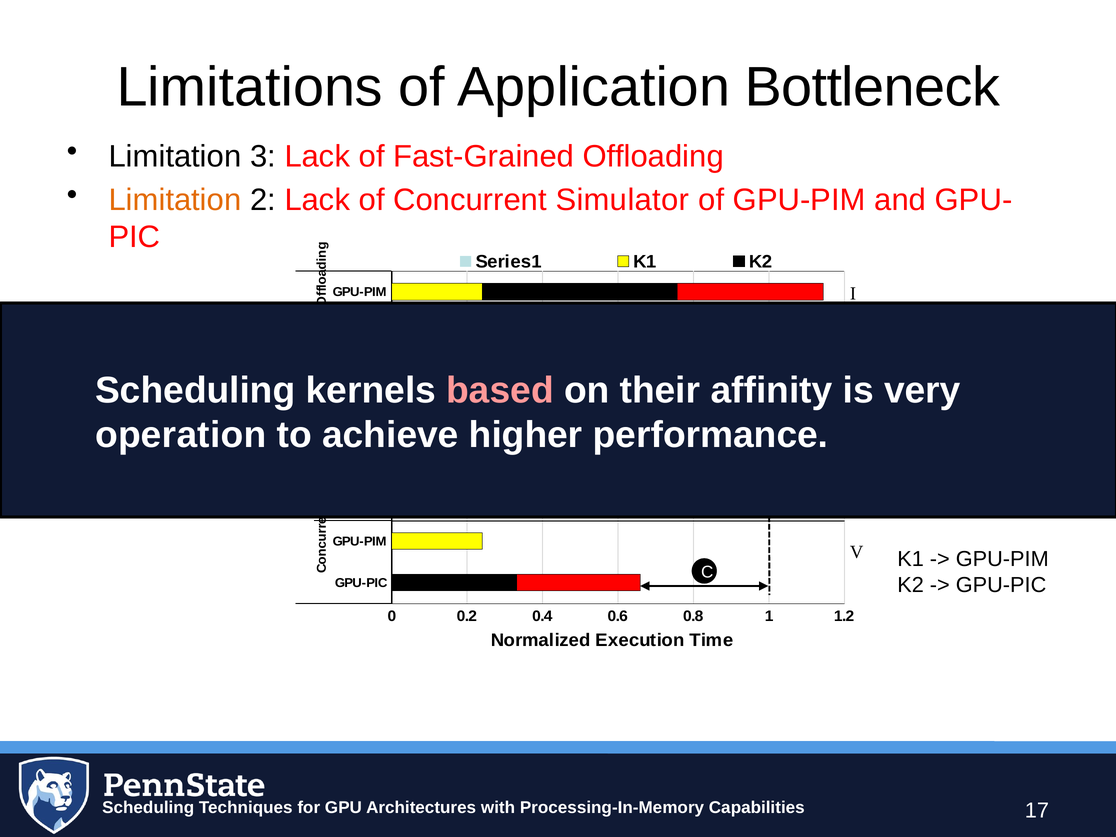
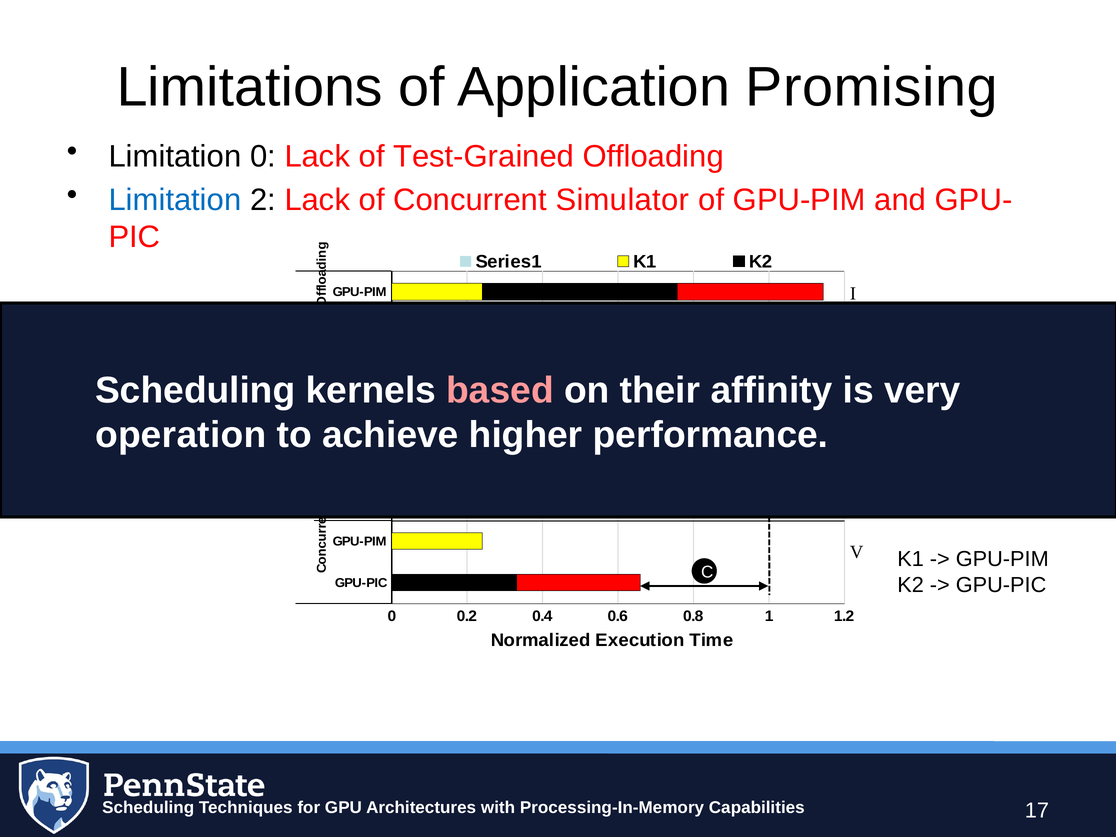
Bottleneck: Bottleneck -> Promising
Limitation 3: 3 -> 0
Fast-Grained: Fast-Grained -> Test-Grained
Limitation at (175, 200) colour: orange -> blue
